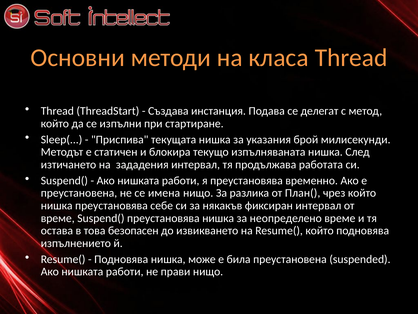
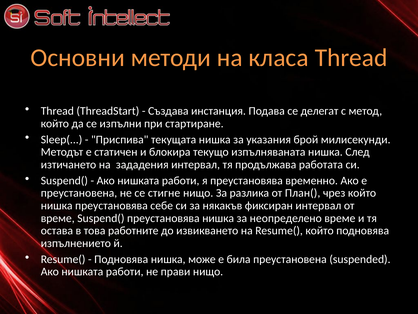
имена: имена -> стигне
безопасен: безопасен -> работните
